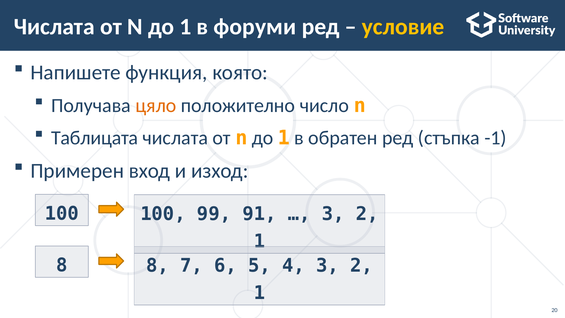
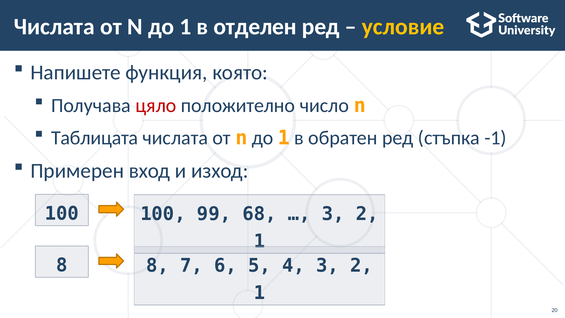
форуми: форуми -> отделен
цяло colour: orange -> red
91: 91 -> 68
